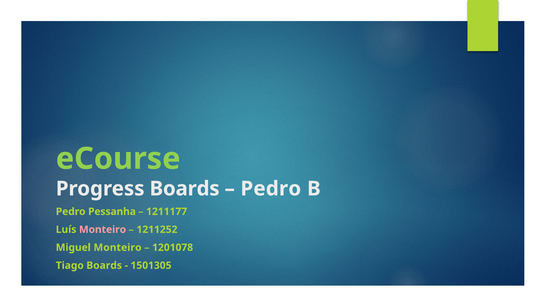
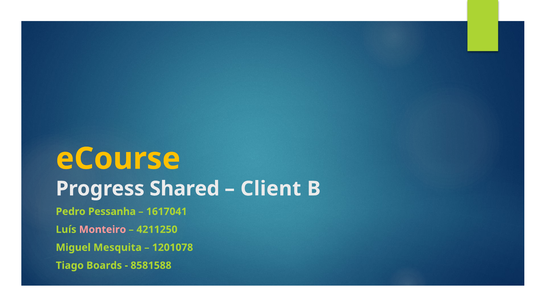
eCourse colour: light green -> yellow
Progress Boards: Boards -> Shared
Pedro at (271, 189): Pedro -> Client
1211177: 1211177 -> 1617041
1211252: 1211252 -> 4211250
Miguel Monteiro: Monteiro -> Mesquita
1501305: 1501305 -> 8581588
